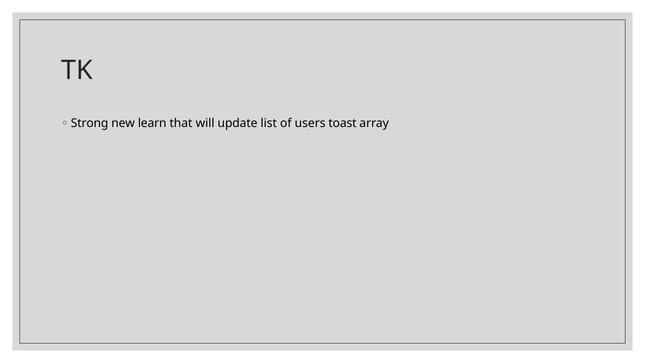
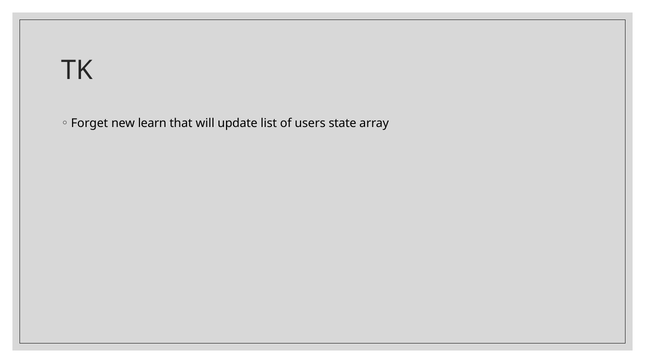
Strong: Strong -> Forget
toast: toast -> state
